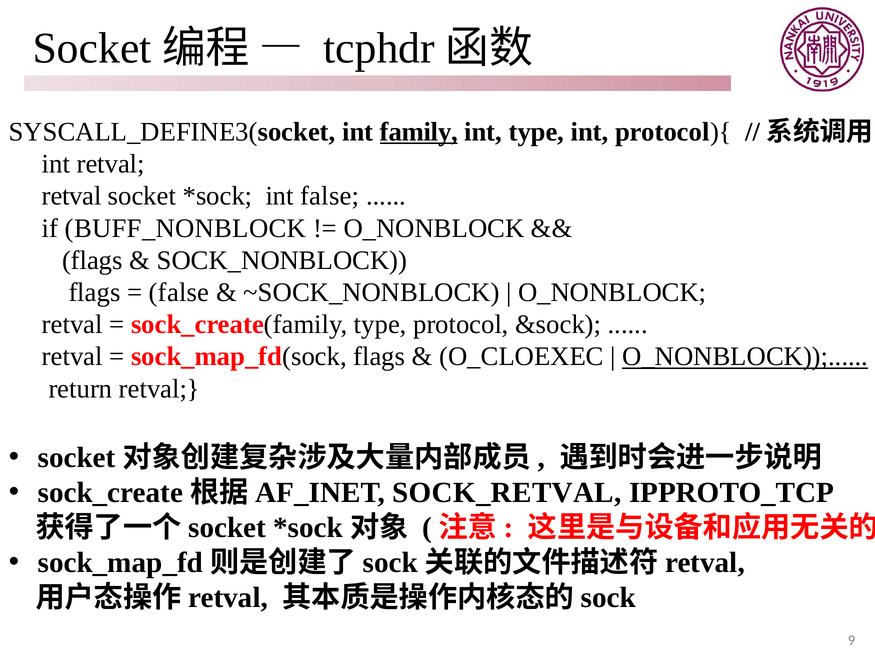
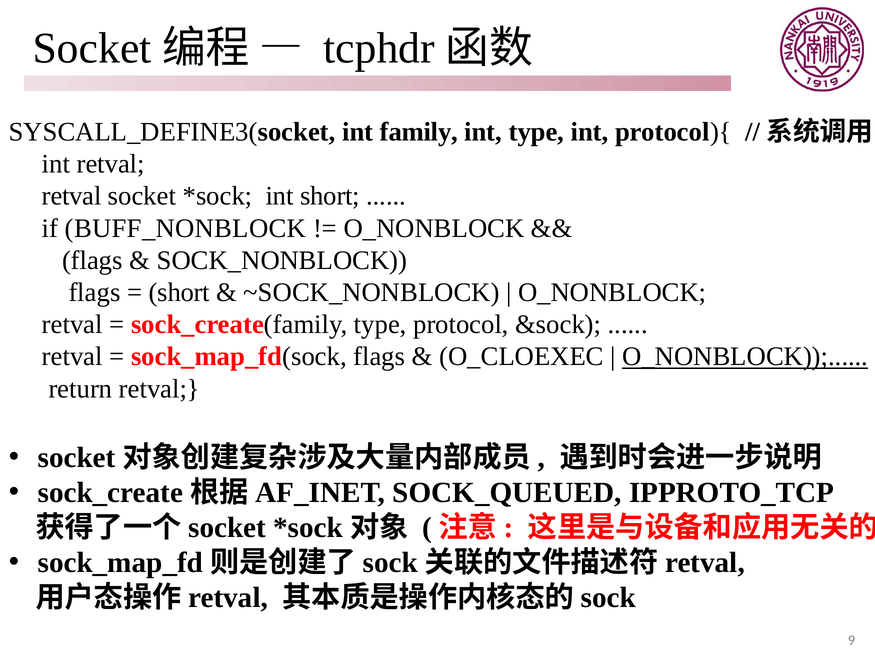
family underline: present -> none
int false: false -> short
false at (179, 292): false -> short
SOCK_RETVAL: SOCK_RETVAL -> SOCK_QUEUED
